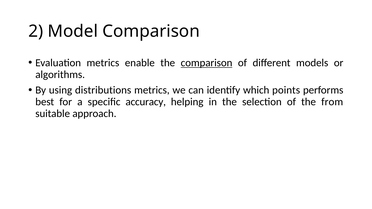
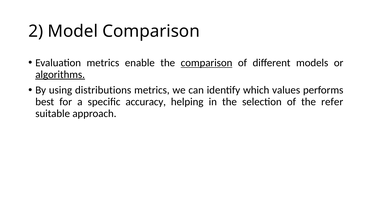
algorithms underline: none -> present
points: points -> values
from: from -> refer
